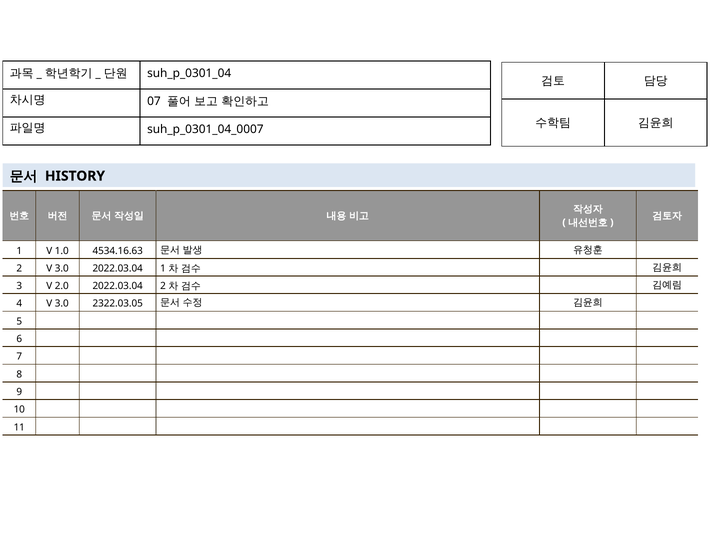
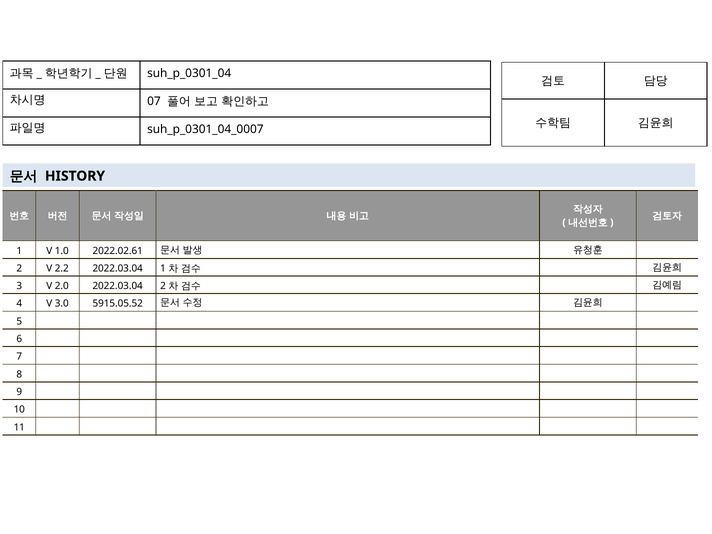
4534.16.63: 4534.16.63 -> 2022.02.61
2 V 3.0: 3.0 -> 2.2
2322.03.05: 2322.03.05 -> 5915.05.52
